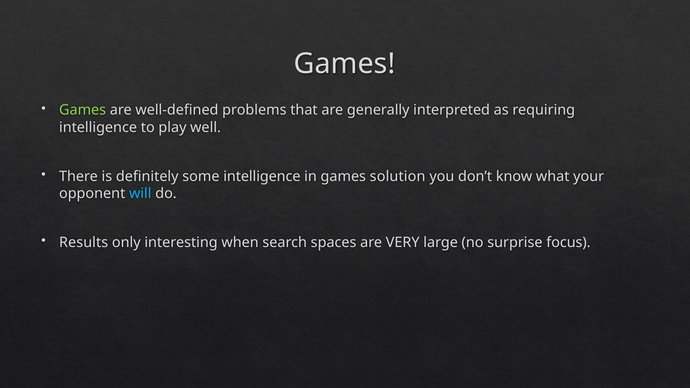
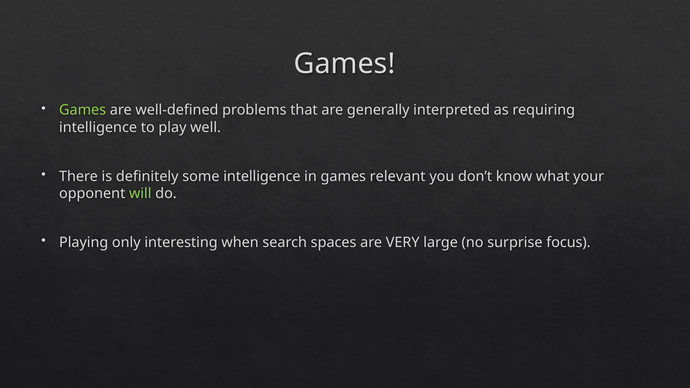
solution: solution -> relevant
will colour: light blue -> light green
Results: Results -> Playing
